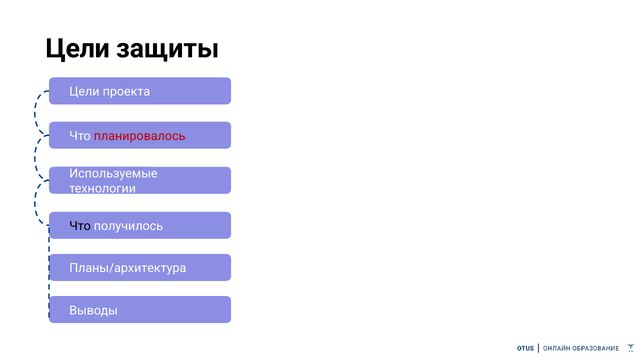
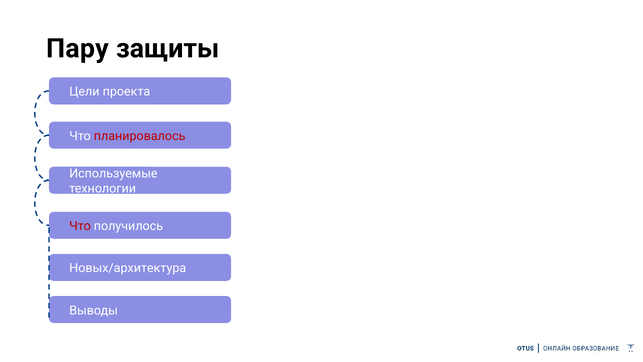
Цели at (78, 48): Цели -> Пару
Что at (80, 226) colour: black -> red
Планы/архитектура: Планы/архитектура -> Новых/архитектура
